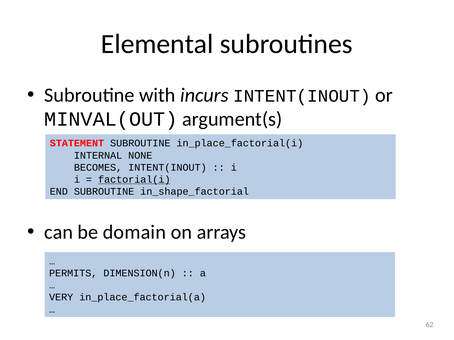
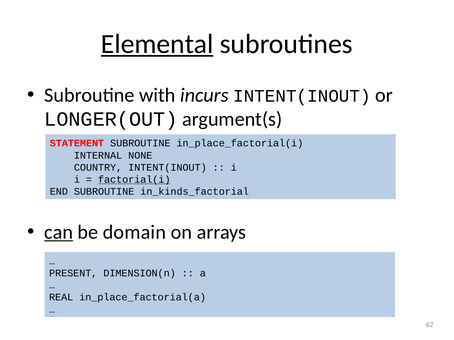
Elemental underline: none -> present
MINVAL(OUT: MINVAL(OUT -> LONGER(OUT
BECOMES: BECOMES -> COUNTRY
in_shape_factorial: in_shape_factorial -> in_kinds_factorial
can underline: none -> present
PERMITS: PERMITS -> PRESENT
VERY: VERY -> REAL
